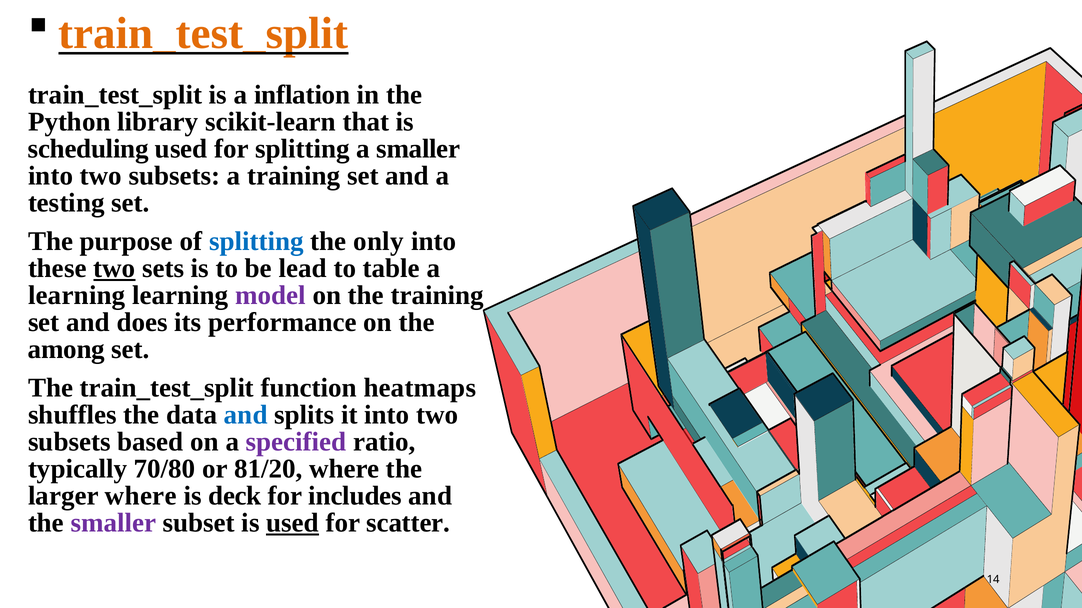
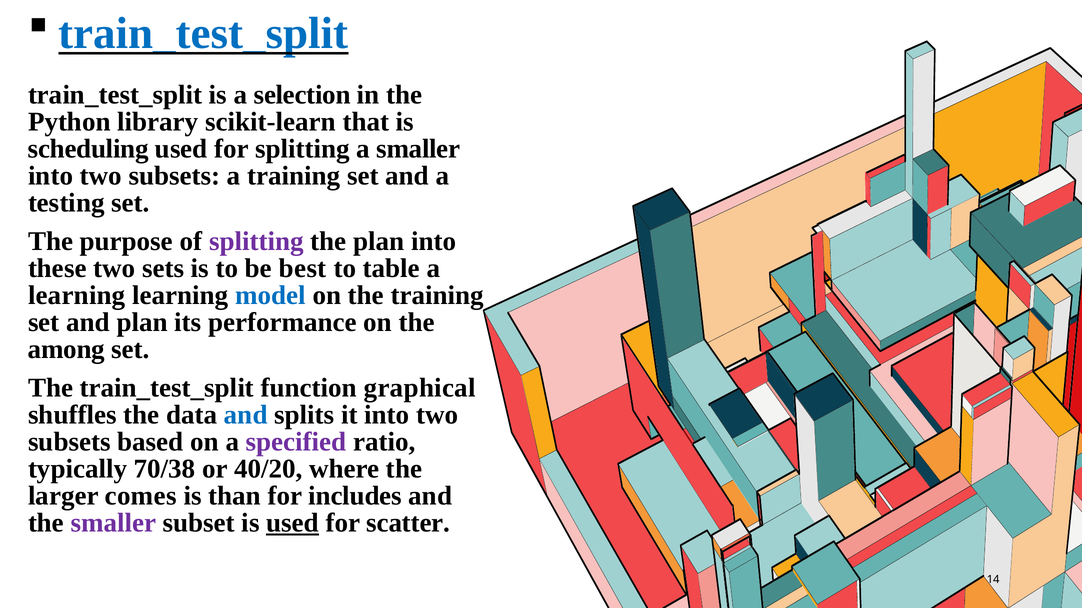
train_test_split at (203, 34) colour: orange -> blue
inflation: inflation -> selection
splitting at (256, 242) colour: blue -> purple
the only: only -> plan
two at (114, 269) underline: present -> none
lead: lead -> best
model colour: purple -> blue
and does: does -> plan
heatmaps: heatmaps -> graphical
70/80: 70/80 -> 70/38
81/20: 81/20 -> 40/20
larger where: where -> comes
deck: deck -> than
